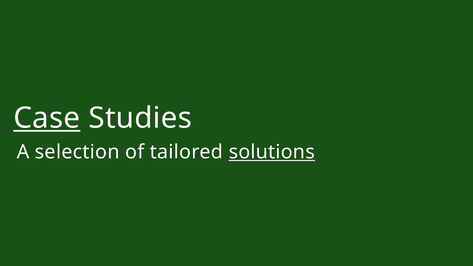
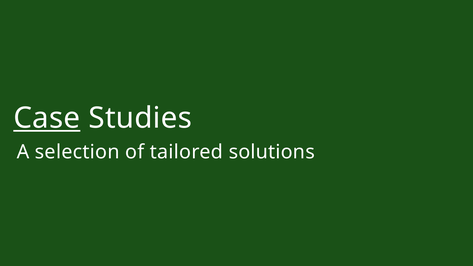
solutions underline: present -> none
